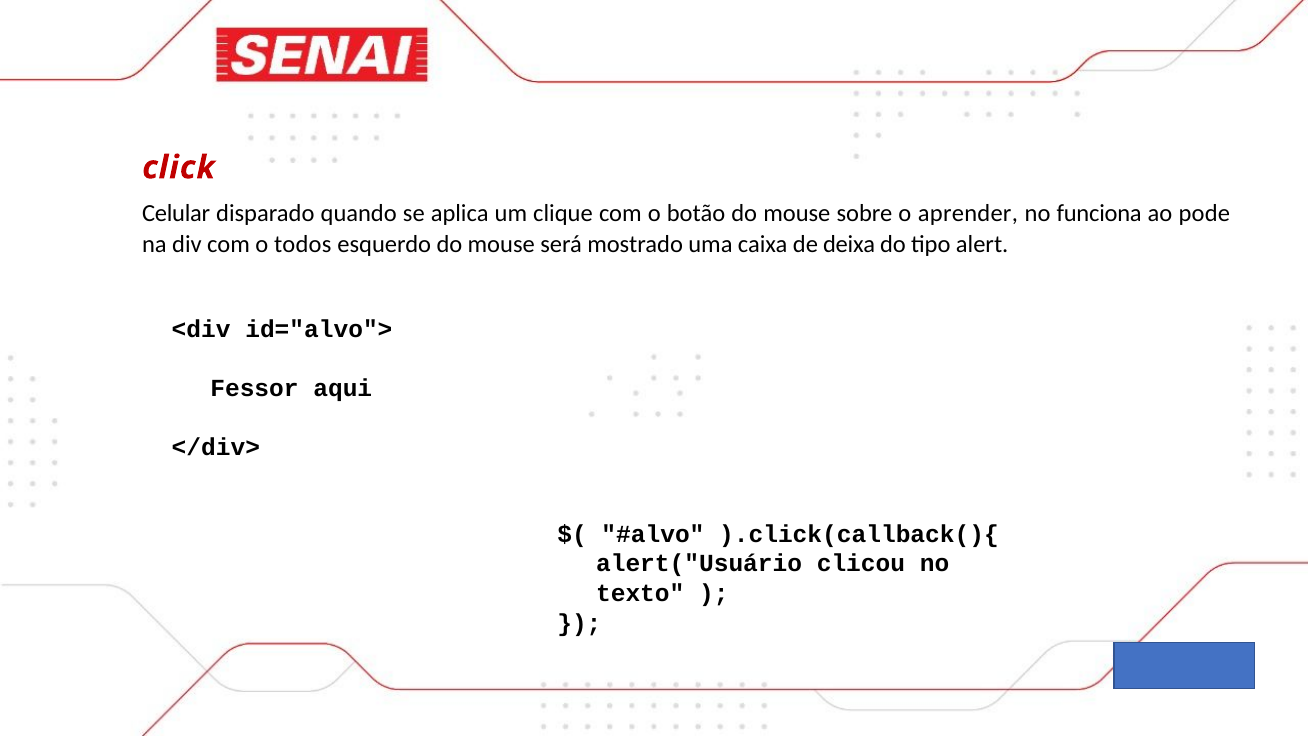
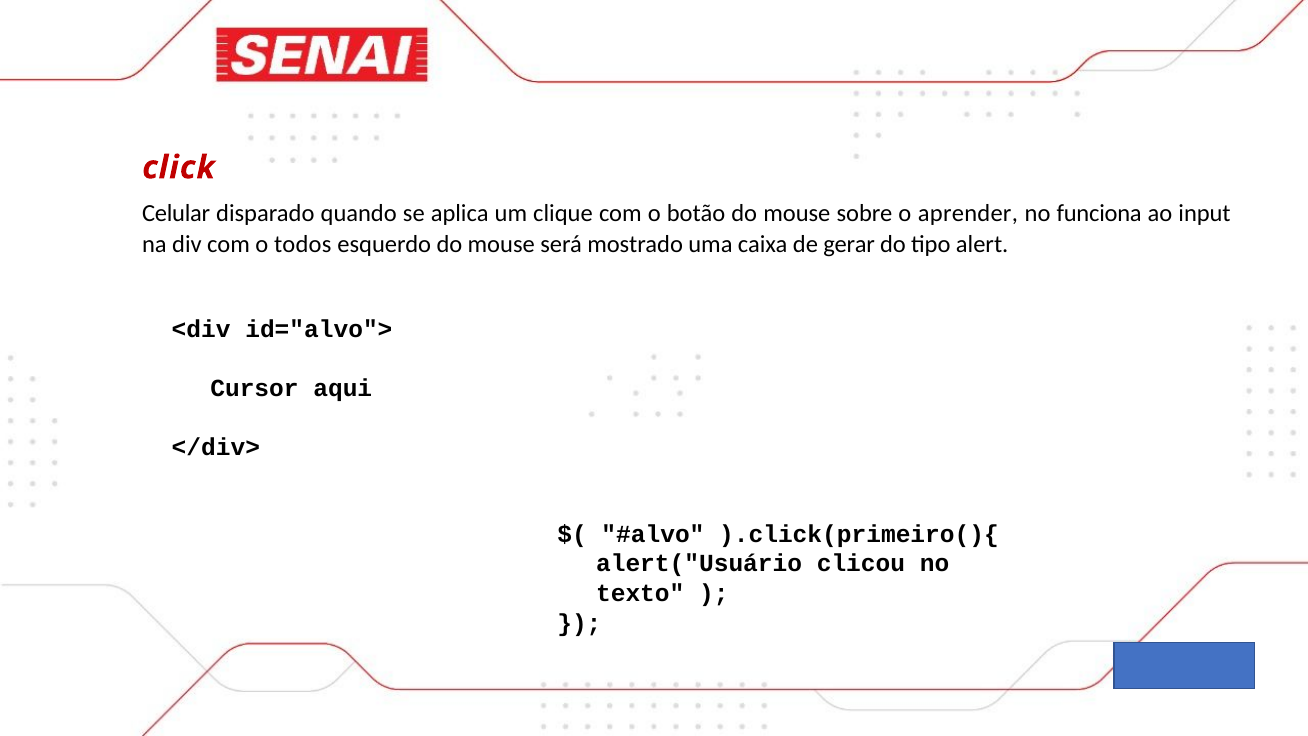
pode: pode -> input
deixa: deixa -> gerar
Fessor: Fessor -> Cursor
).click(callback(){: ).click(callback(){ -> ).click(primeiro(){
